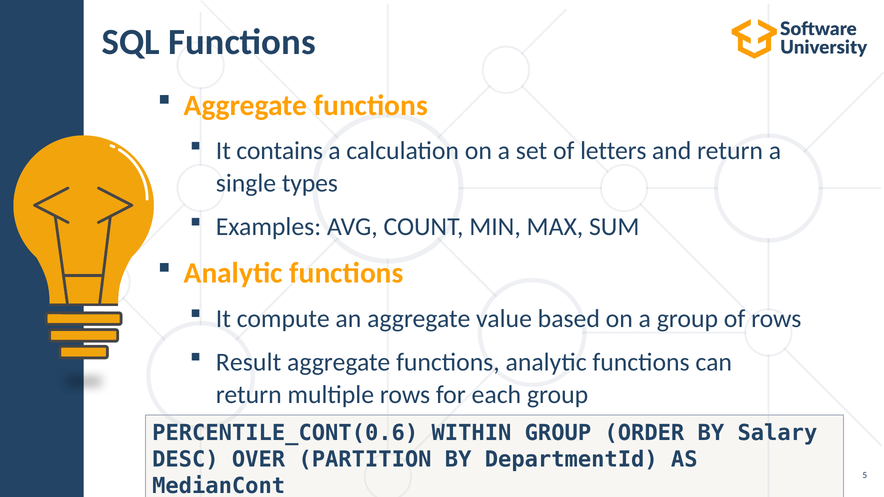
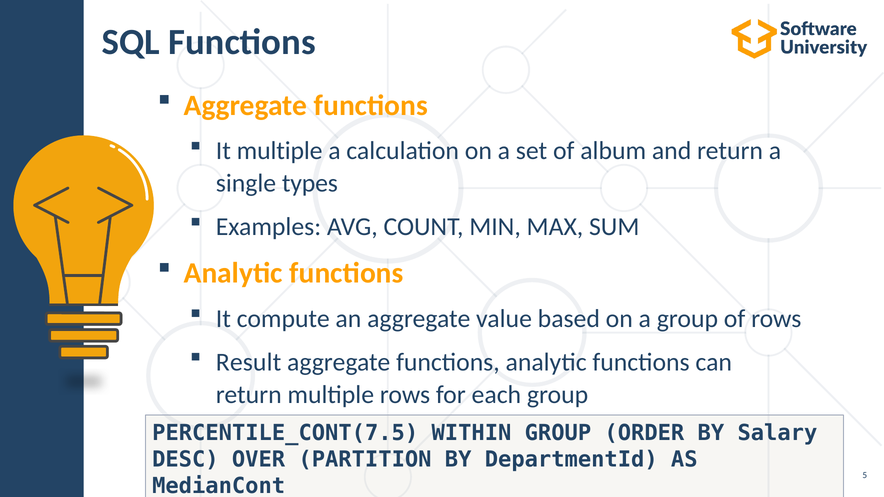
It contains: contains -> multiple
letters: letters -> album
PERCENTILE_CONT(0.6: PERCENTILE_CONT(0.6 -> PERCENTILE_CONT(7.5
